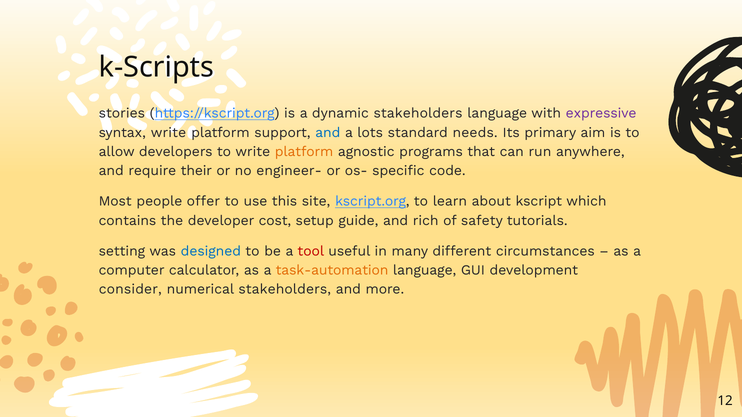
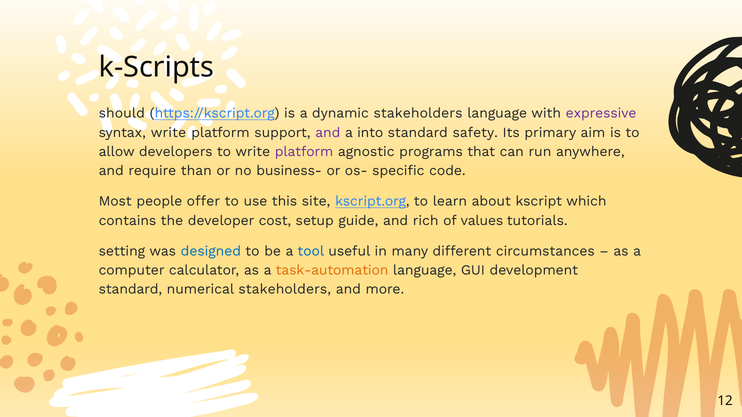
stories: stories -> should
and at (328, 133) colour: blue -> purple
lots: lots -> into
needs: needs -> safety
platform at (304, 152) colour: orange -> purple
their: their -> than
engineer-: engineer- -> business-
safety: safety -> values
tool colour: red -> blue
consider at (130, 289): consider -> standard
